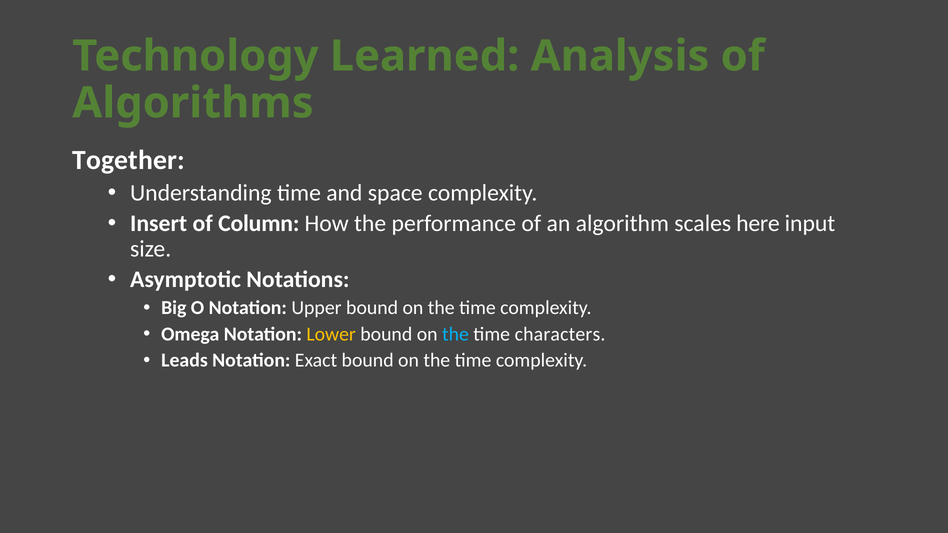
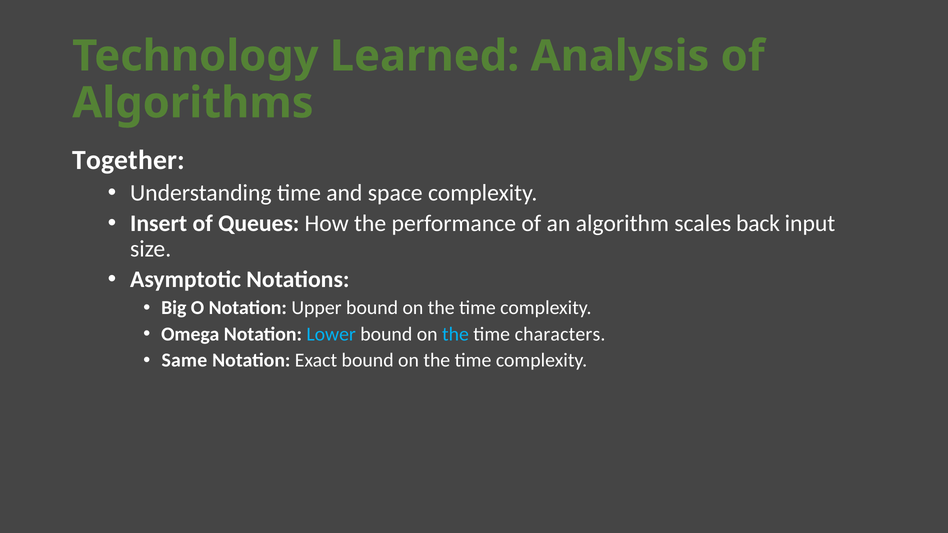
Column: Column -> Queues
here: here -> back
Lower colour: yellow -> light blue
Leads: Leads -> Same
